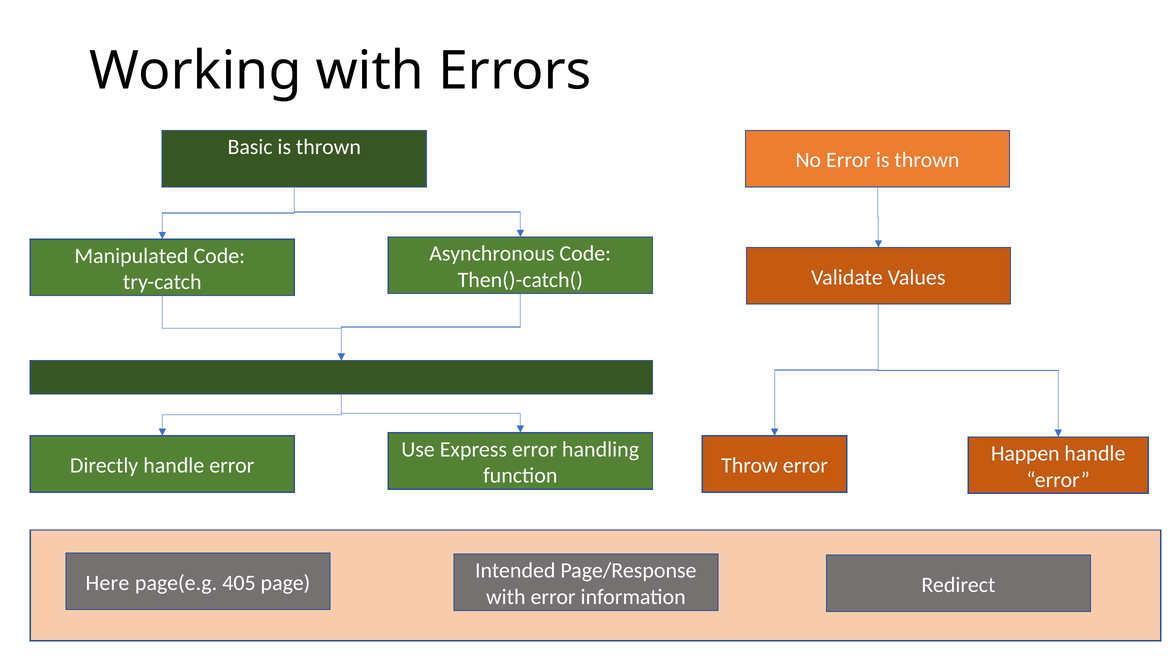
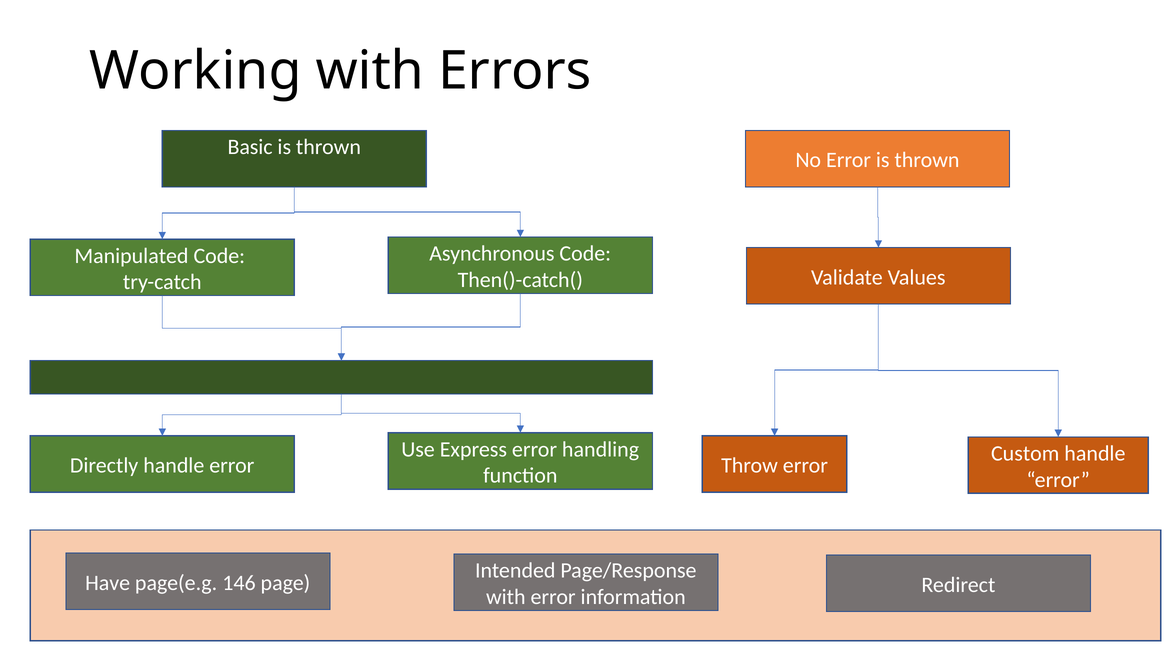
Happen: Happen -> Custom
Here: Here -> Have
405: 405 -> 146
